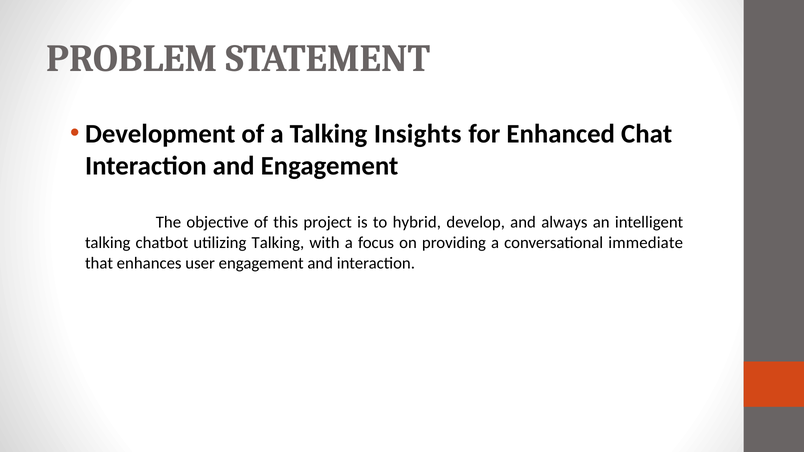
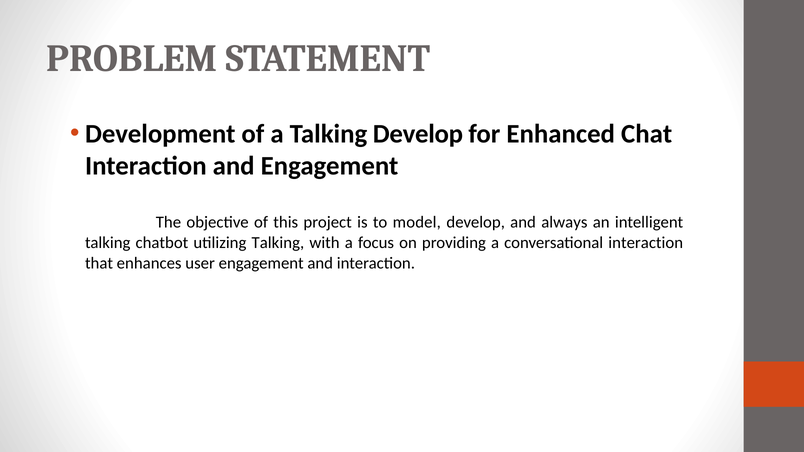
Talking Insights: Insights -> Develop
hybrid: hybrid -> model
conversational immediate: immediate -> interaction
